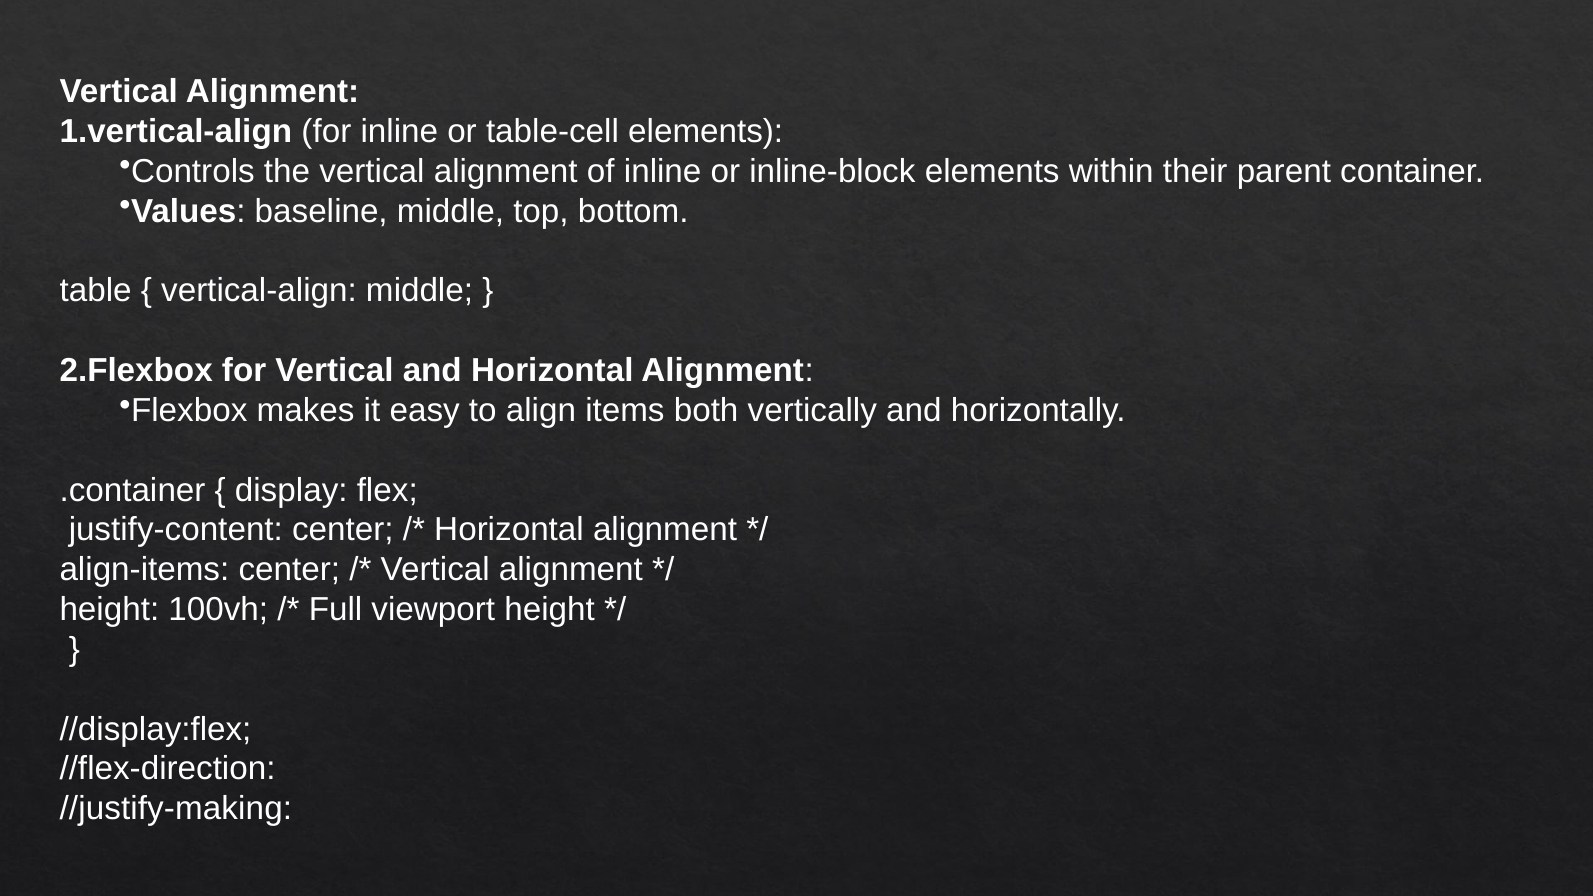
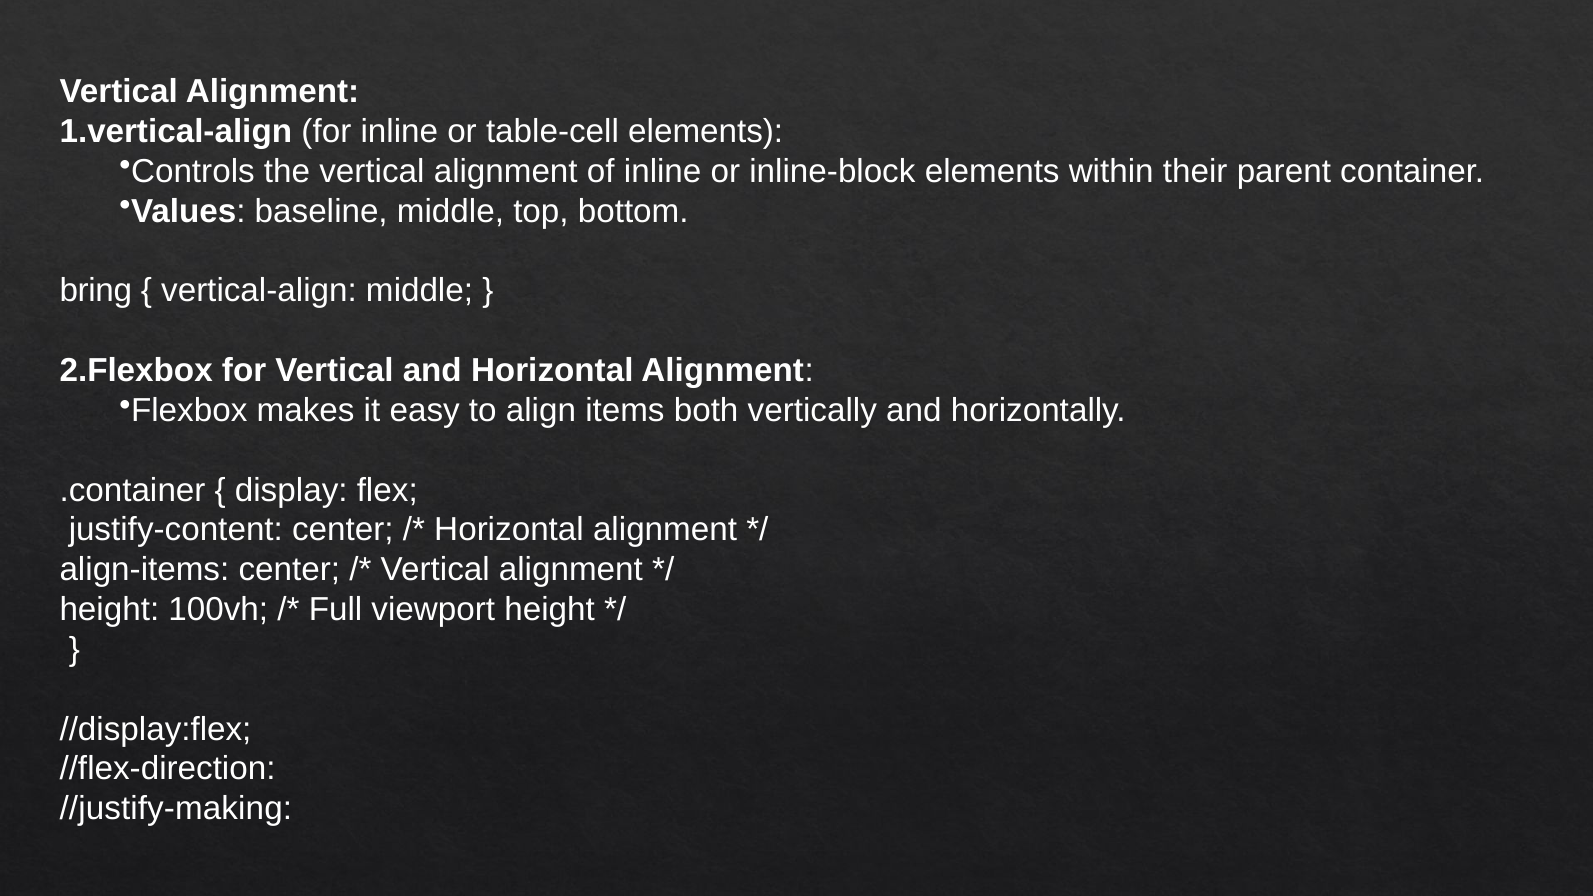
table: table -> bring
